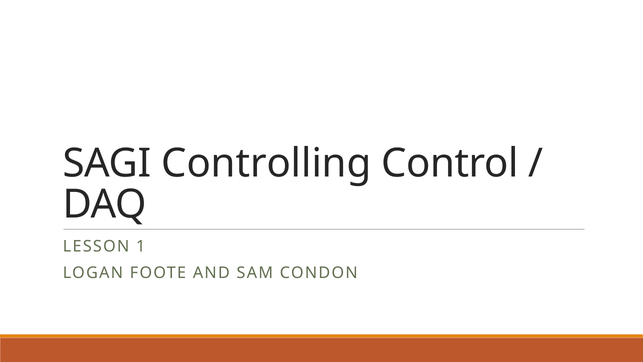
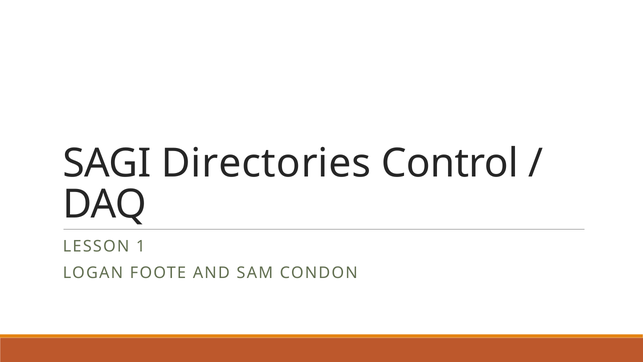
Controlling: Controlling -> Directories
